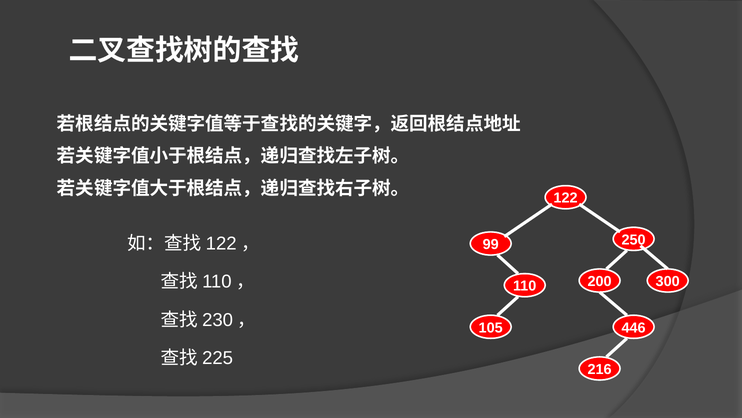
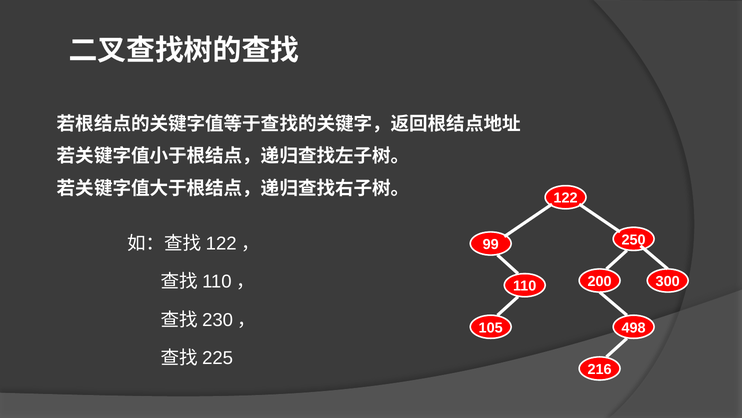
446: 446 -> 498
